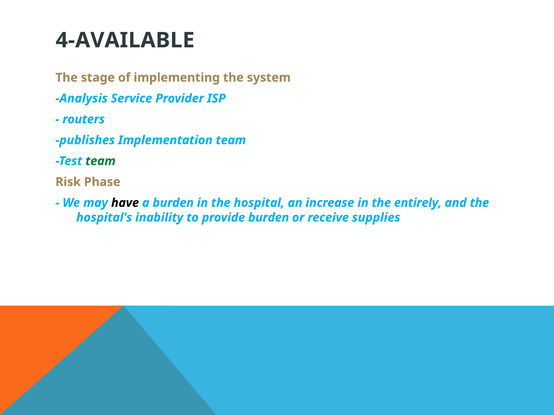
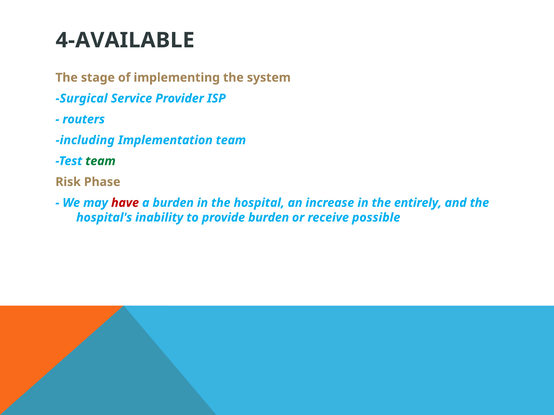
Analysis: Analysis -> Surgical
publishes: publishes -> including
have colour: black -> red
supplies: supplies -> possible
